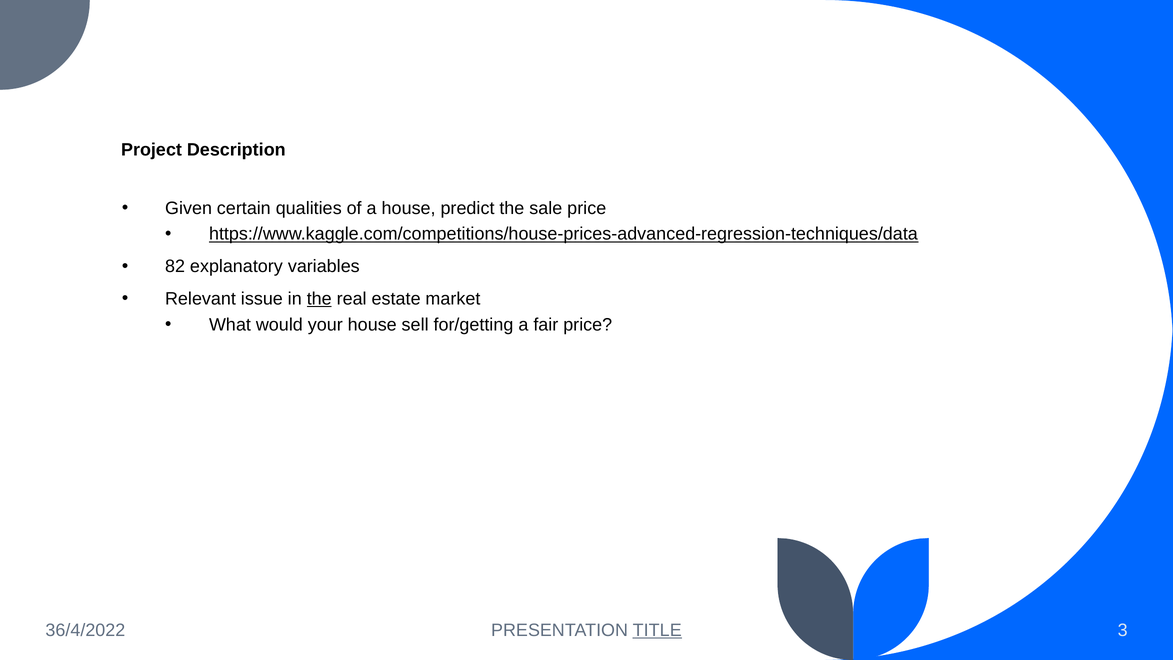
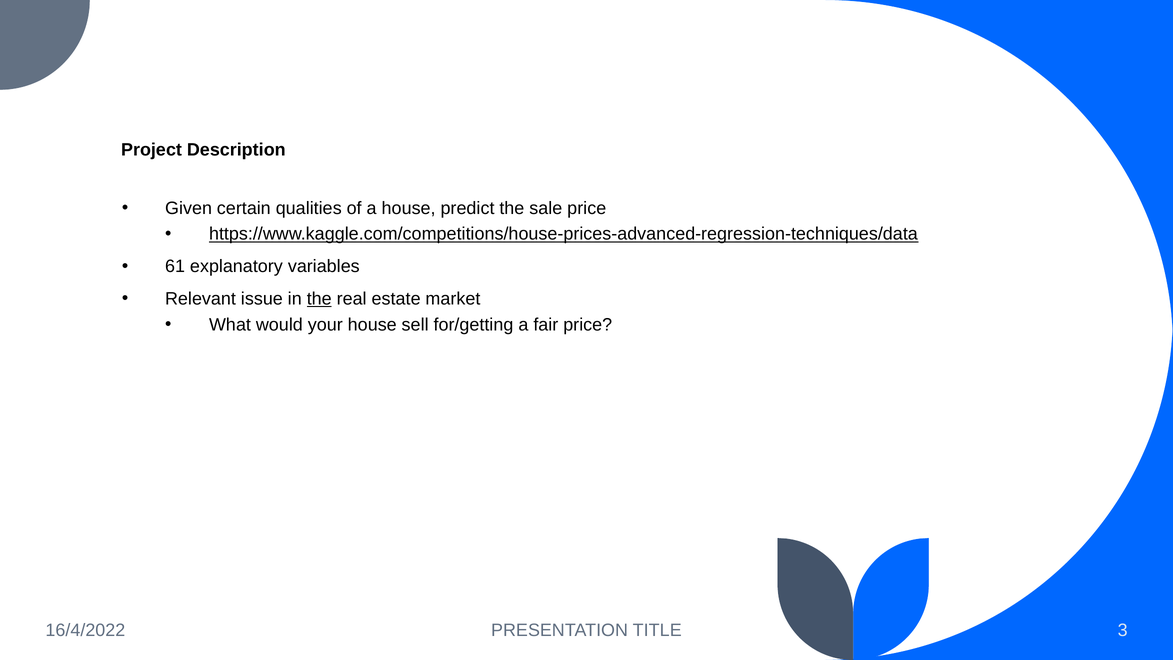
82: 82 -> 61
36/4/2022: 36/4/2022 -> 16/4/2022
TITLE underline: present -> none
